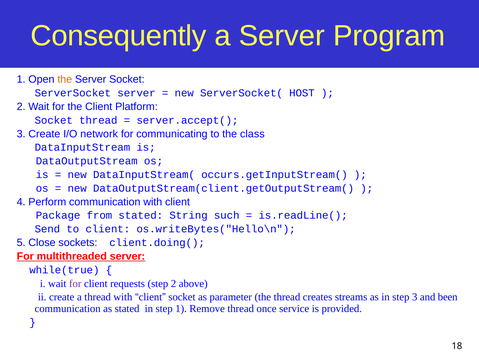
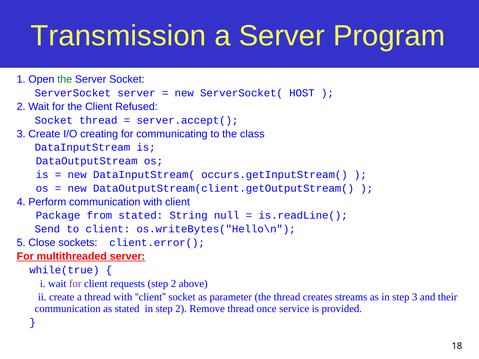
Consequently: Consequently -> Transmission
the at (65, 79) colour: orange -> green
Platform: Platform -> Refused
network: network -> creating
such: such -> null
client.doing(: client.doing( -> client.error(
been: been -> their
in step 1: 1 -> 2
